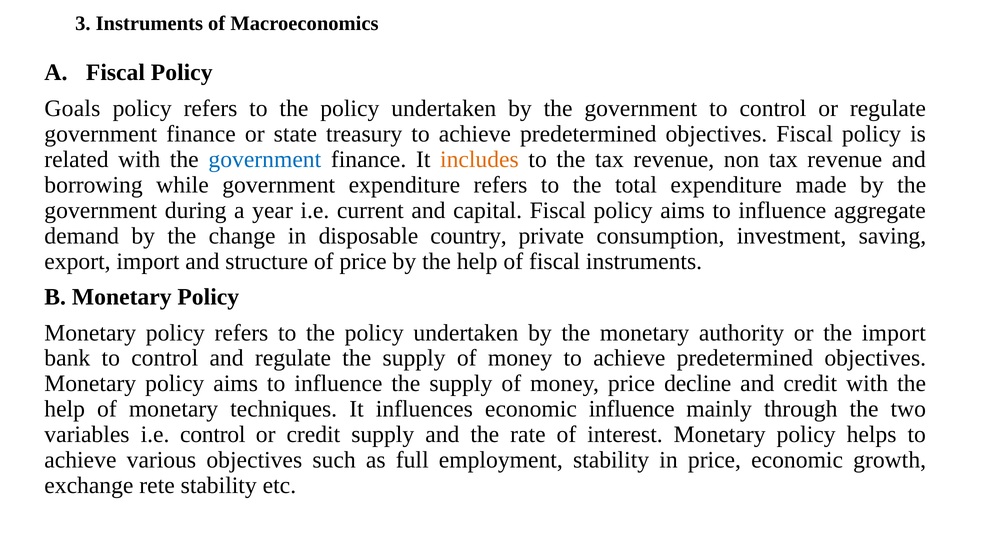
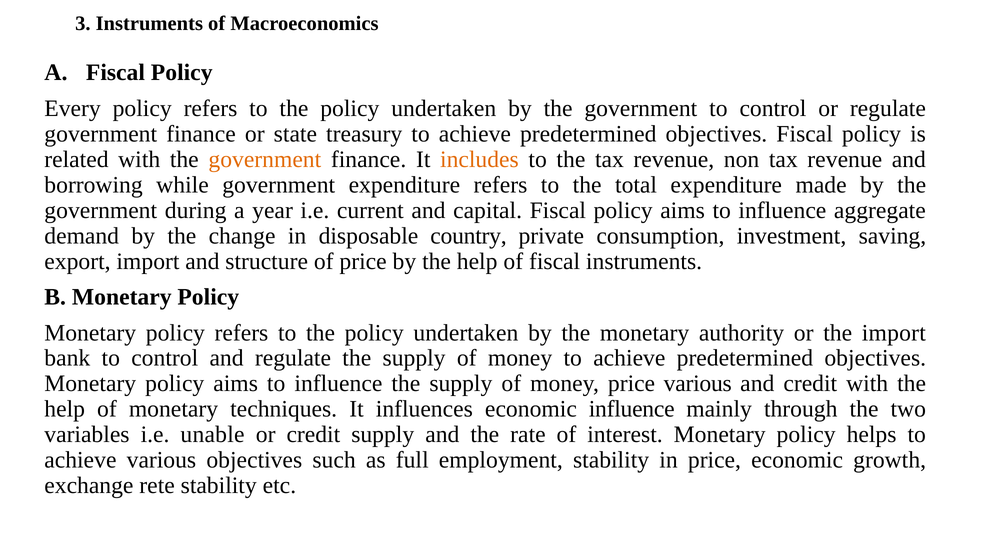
Goals: Goals -> Every
government at (265, 160) colour: blue -> orange
price decline: decline -> various
i.e control: control -> unable
